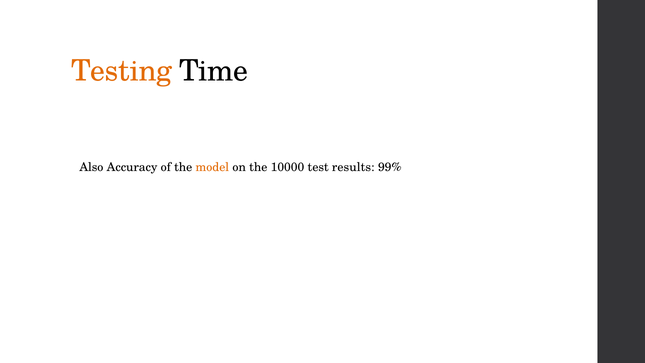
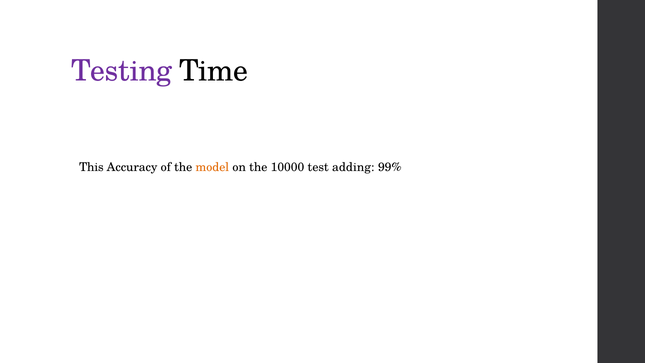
Testing colour: orange -> purple
Also: Also -> This
results: results -> adding
